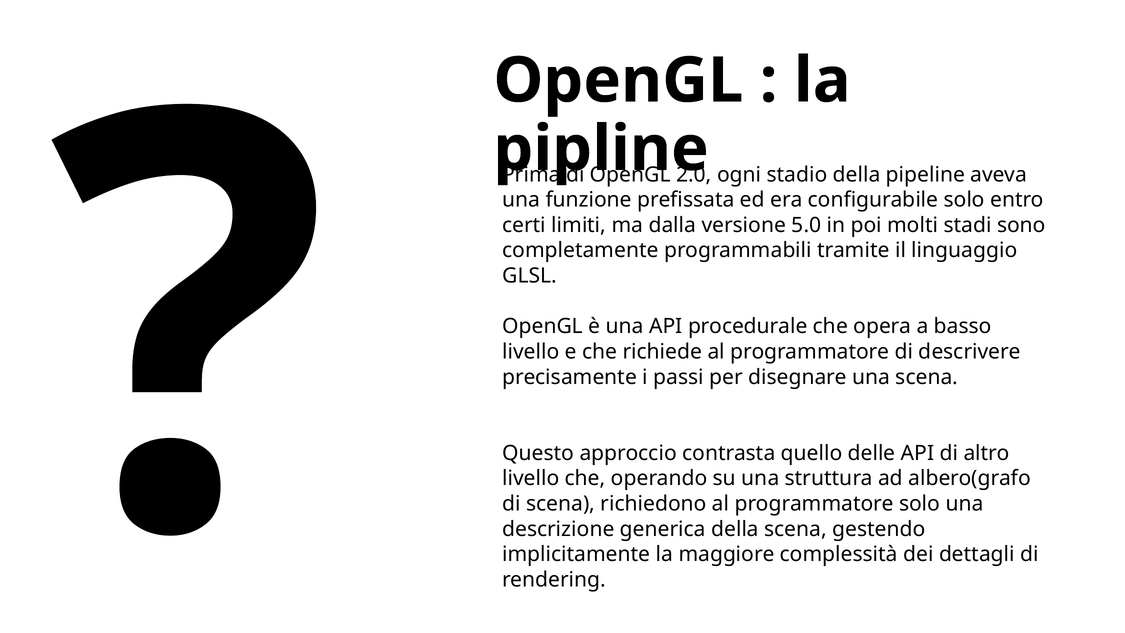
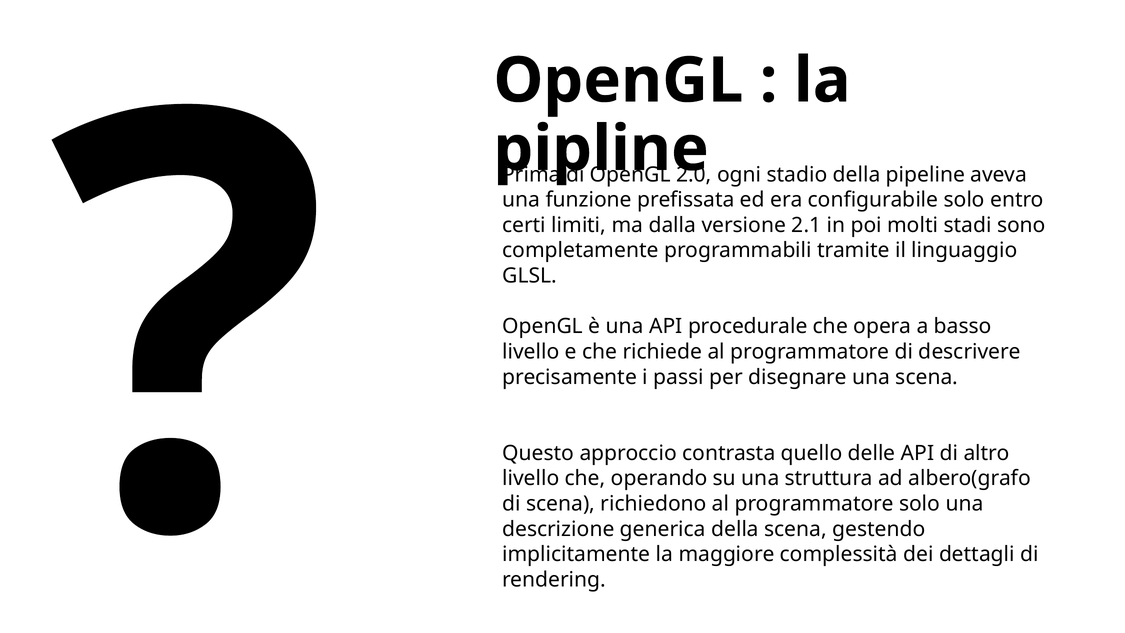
5.0: 5.0 -> 2.1
